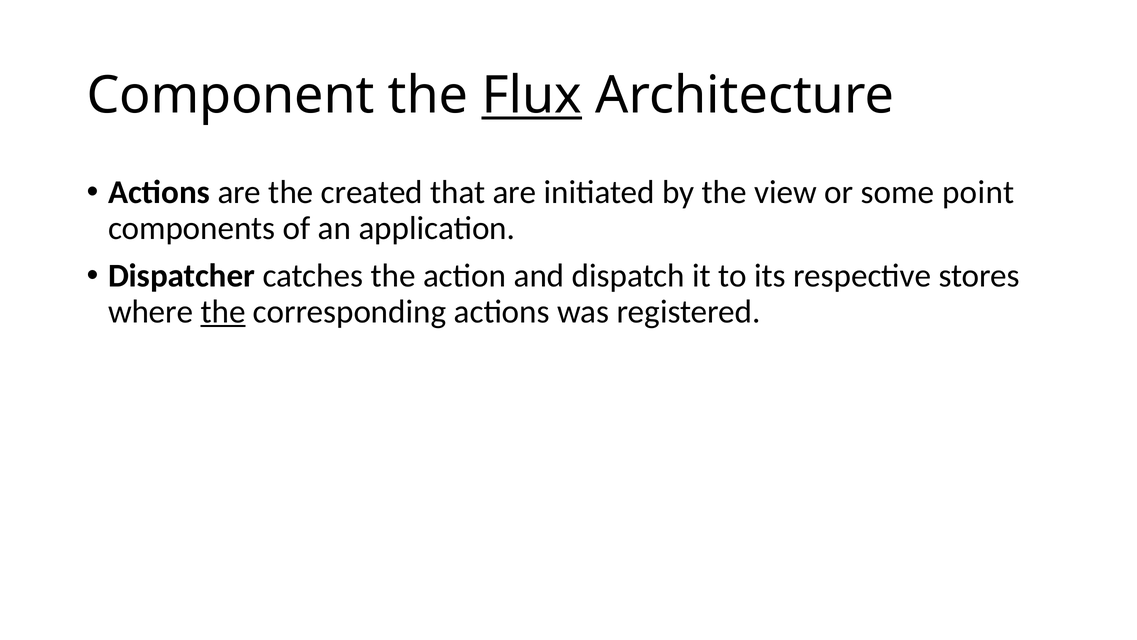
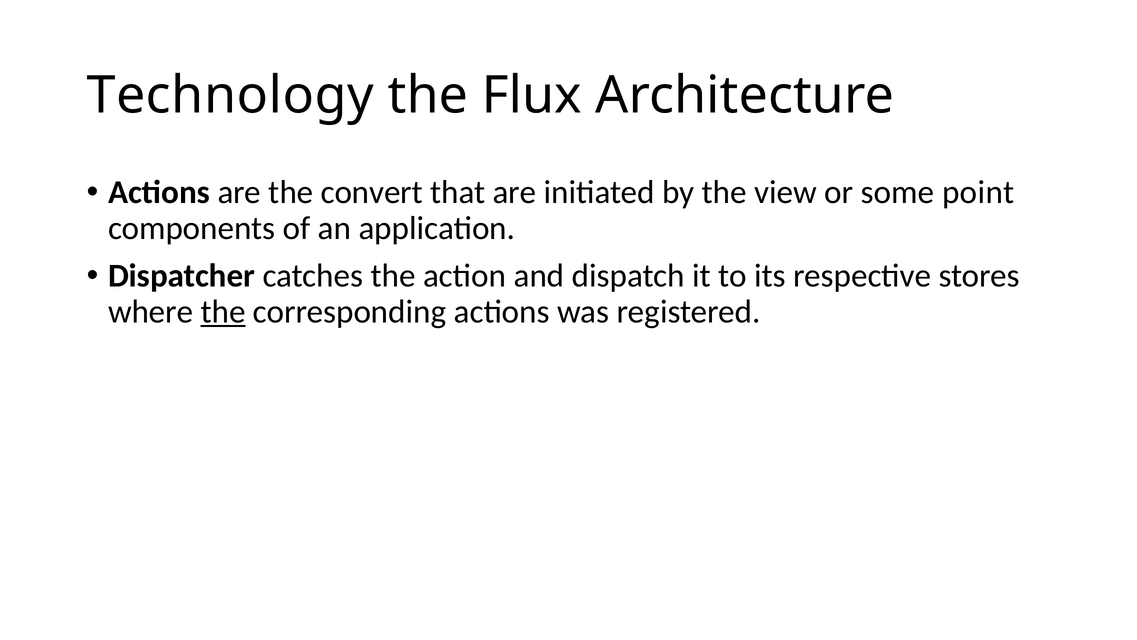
Component: Component -> Technology
Flux underline: present -> none
created: created -> convert
